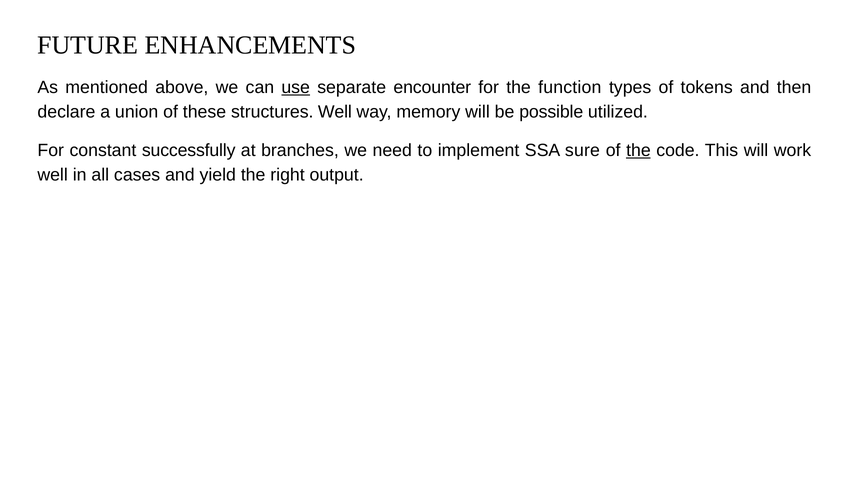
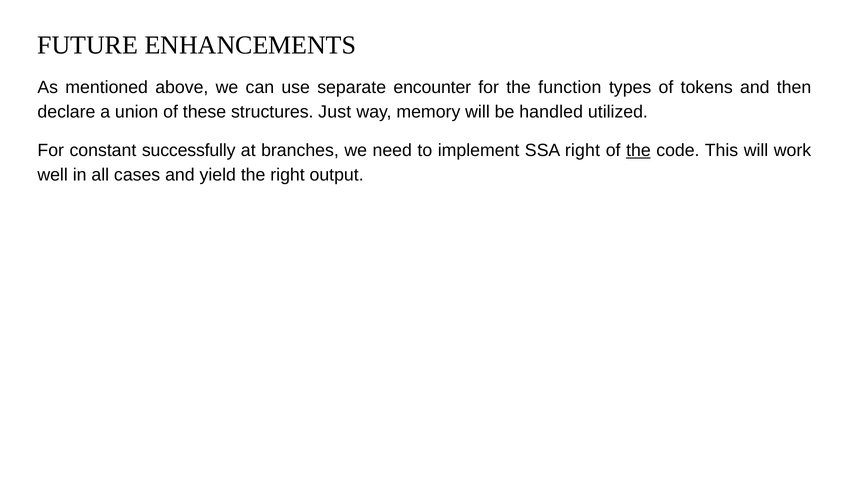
use underline: present -> none
structures Well: Well -> Just
possible: possible -> handled
SSA sure: sure -> right
